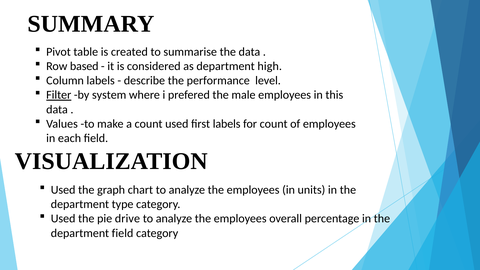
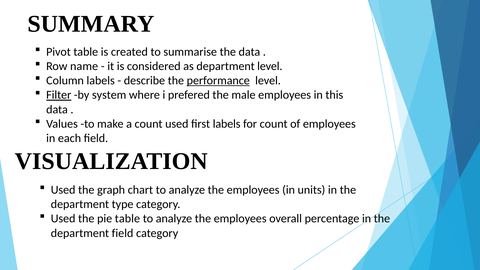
based: based -> name
department high: high -> level
performance underline: none -> present
pie drive: drive -> table
